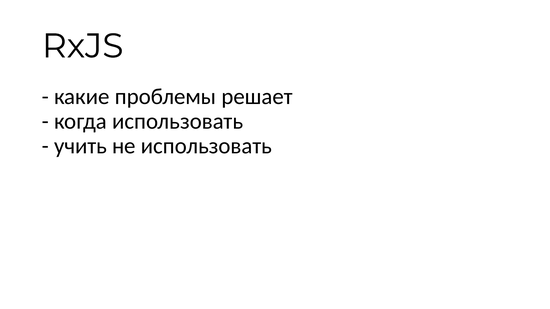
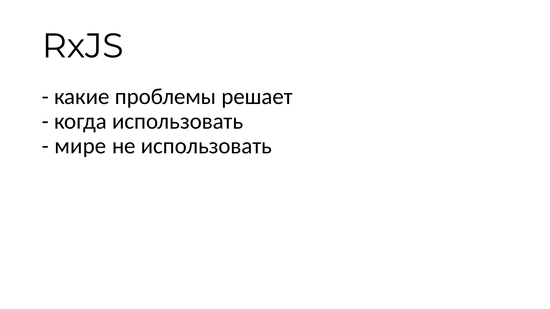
учить: учить -> мире
